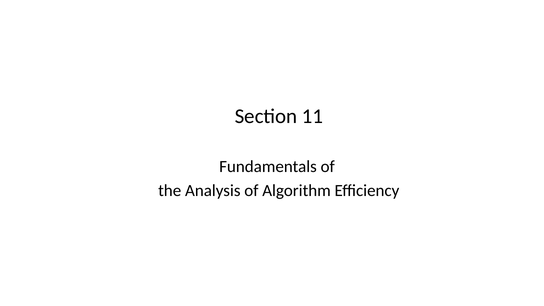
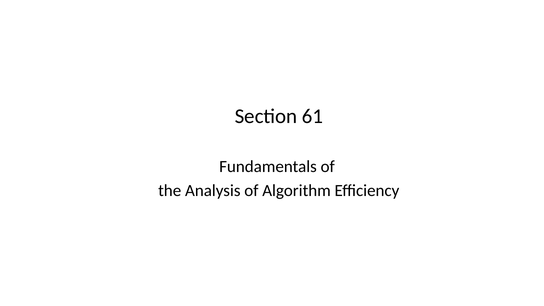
11: 11 -> 61
